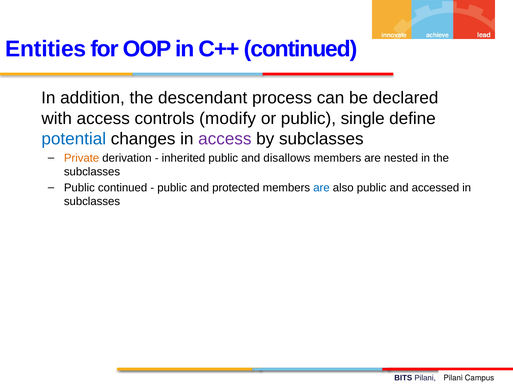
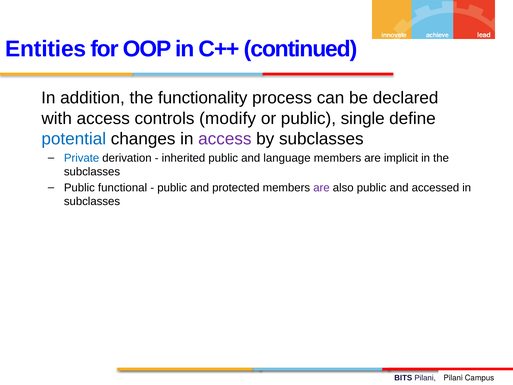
descendant: descendant -> functionality
Private colour: orange -> blue
disallows: disallows -> language
nested: nested -> implicit
Public continued: continued -> functional
are at (321, 187) colour: blue -> purple
